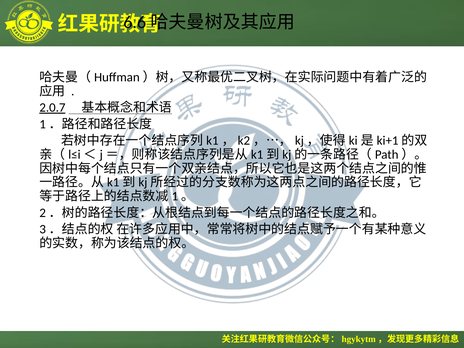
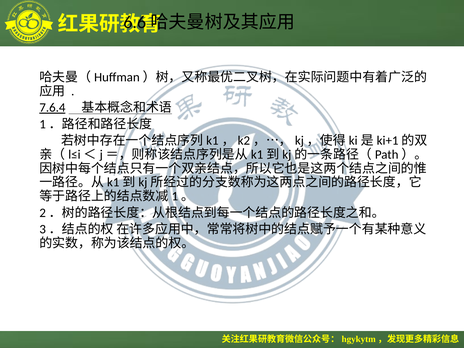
2.0.7: 2.0.7 -> 7.6.4
